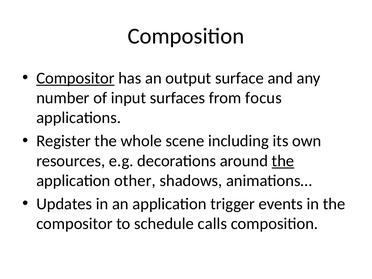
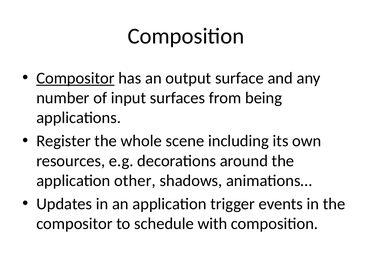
focus: focus -> being
the at (283, 161) underline: present -> none
calls: calls -> with
